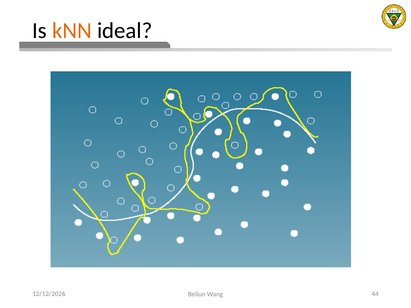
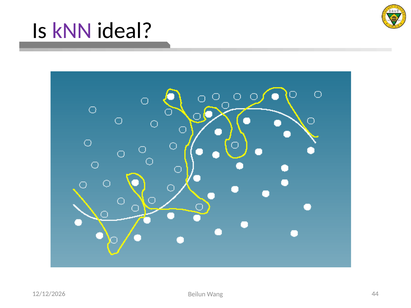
kNN colour: orange -> purple
